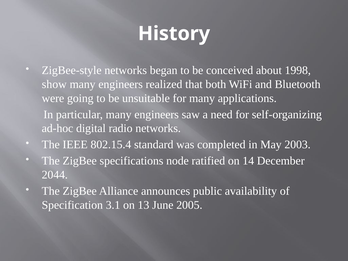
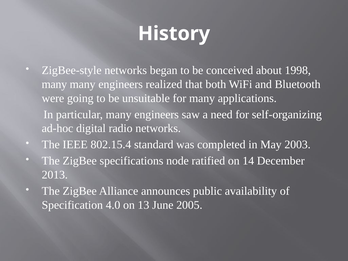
show at (54, 84): show -> many
2044: 2044 -> 2013
3.1: 3.1 -> 4.0
